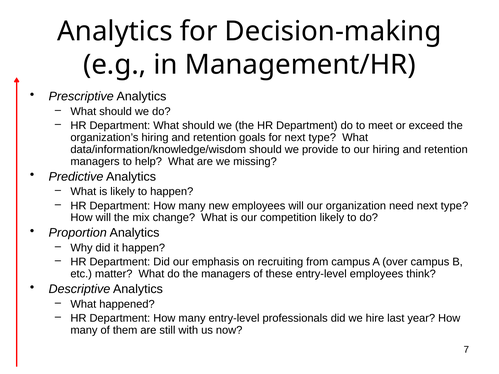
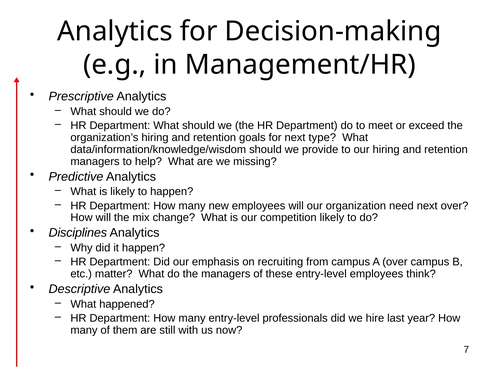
need next type: type -> over
Proportion: Proportion -> Disciplines
